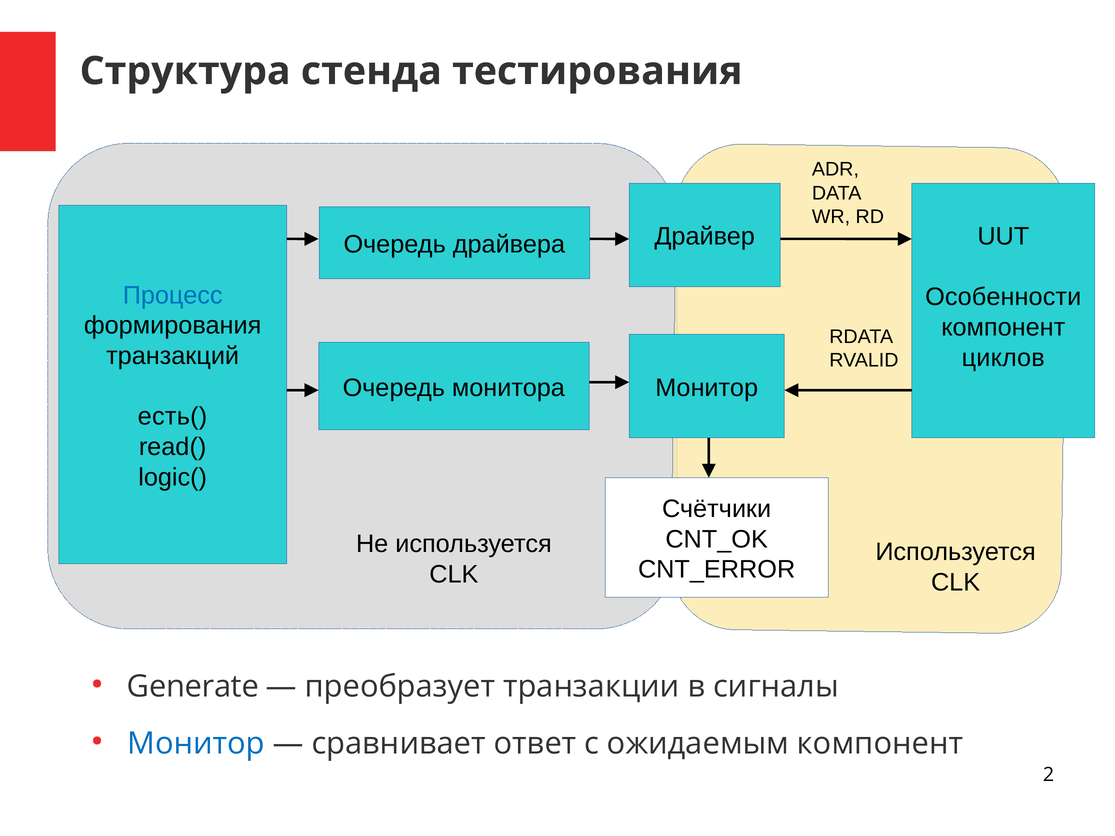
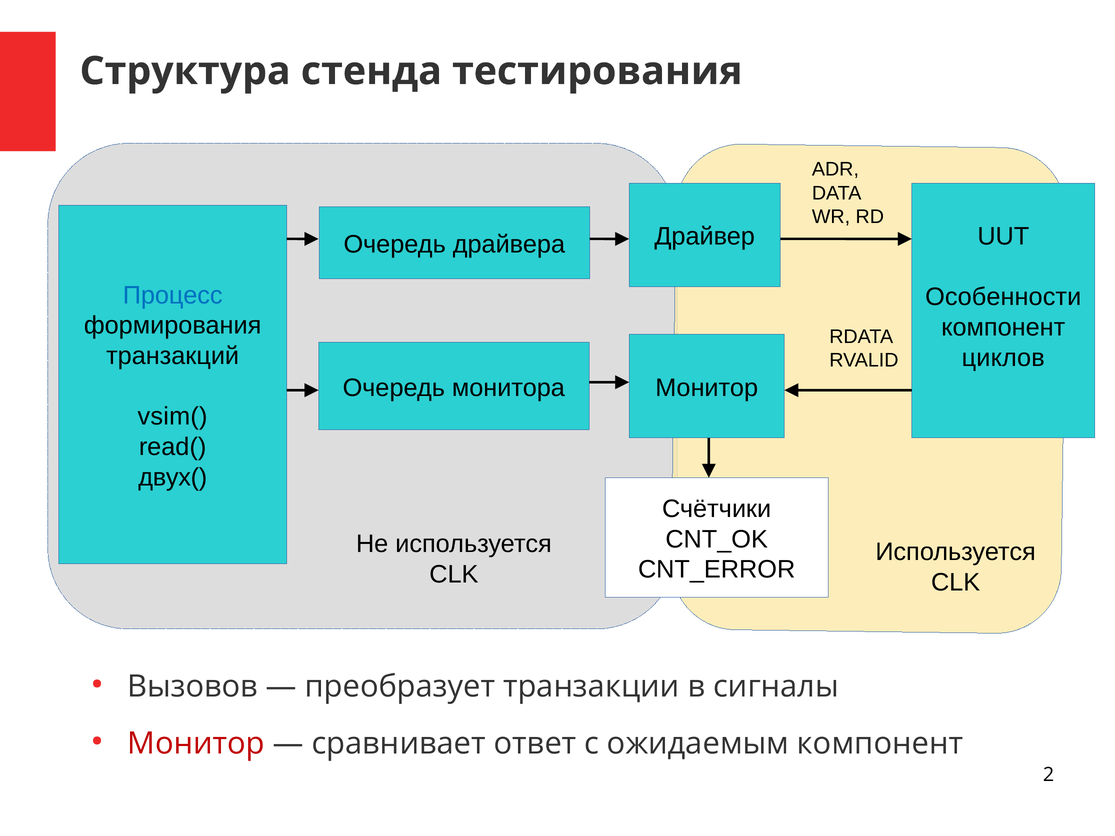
есть(: есть( -> vsim(
logic(: logic( -> двух(
Generate: Generate -> Вызовов
Монитор at (196, 744) colour: blue -> red
